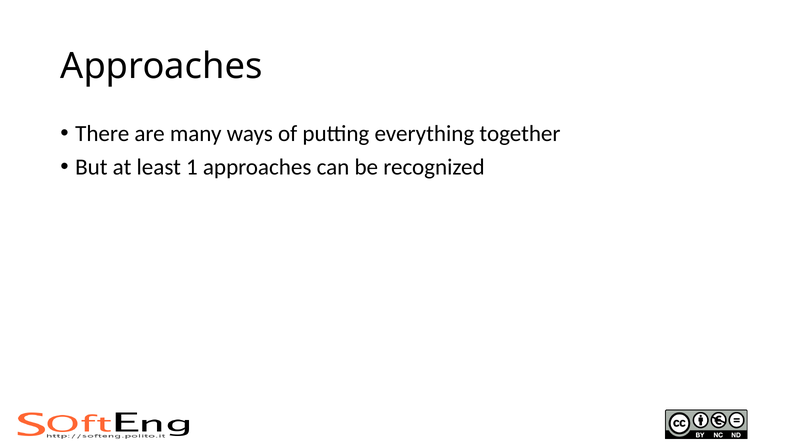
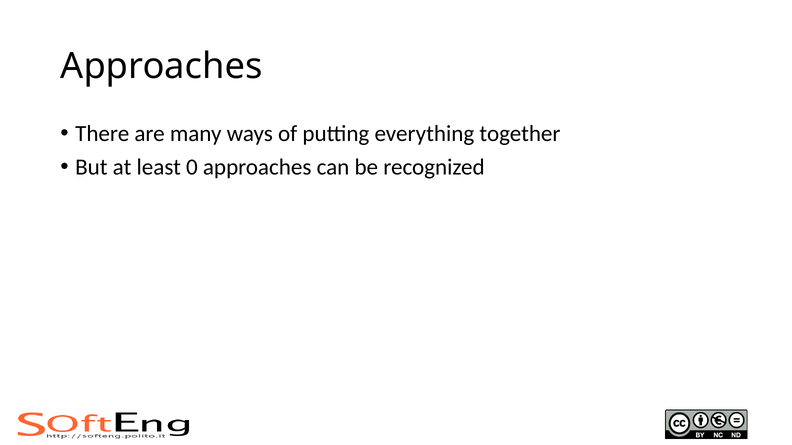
1: 1 -> 0
